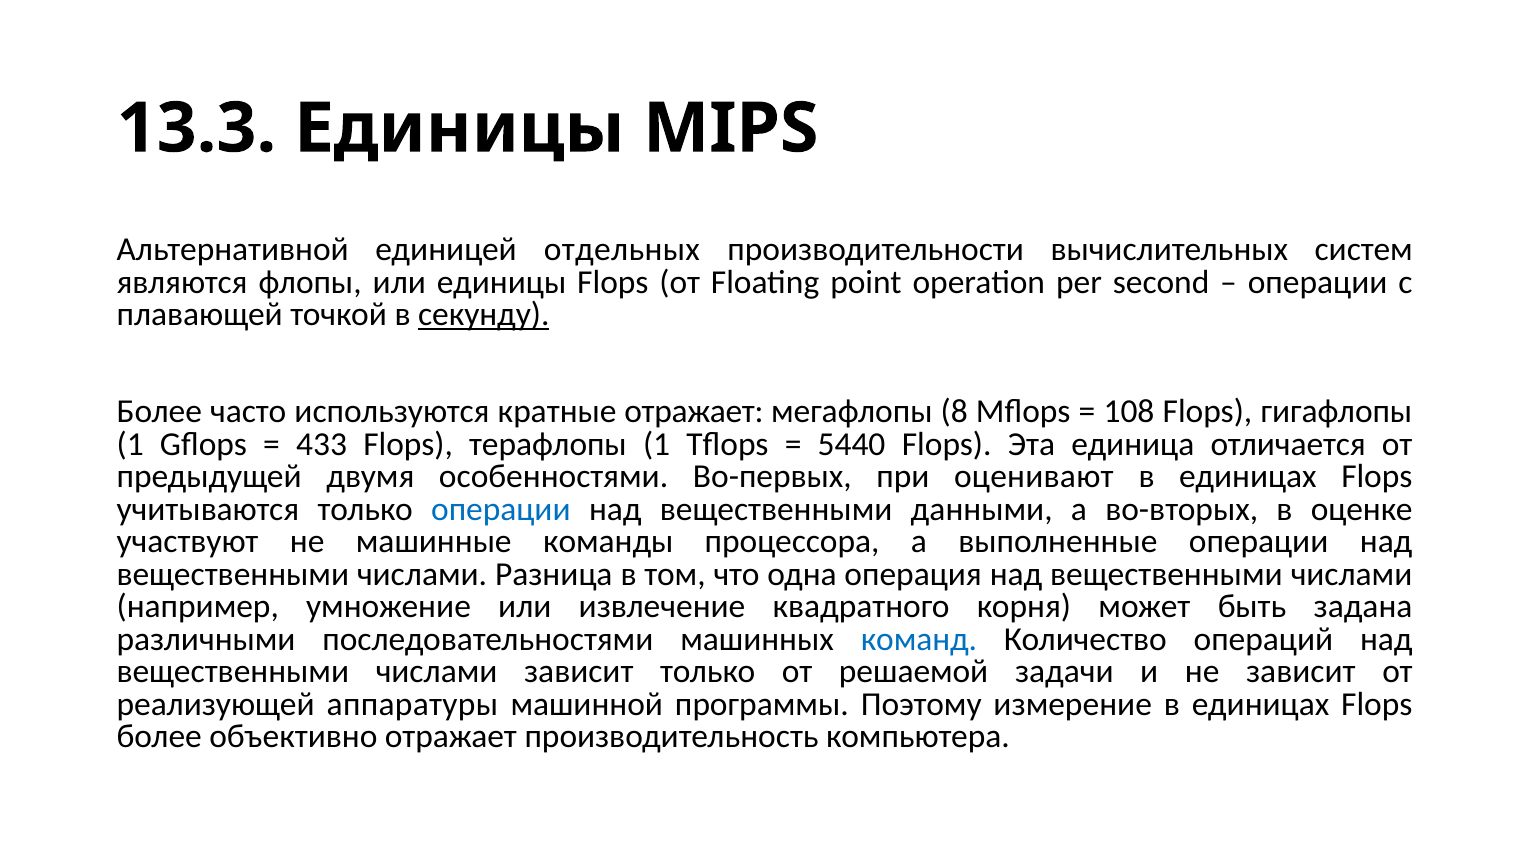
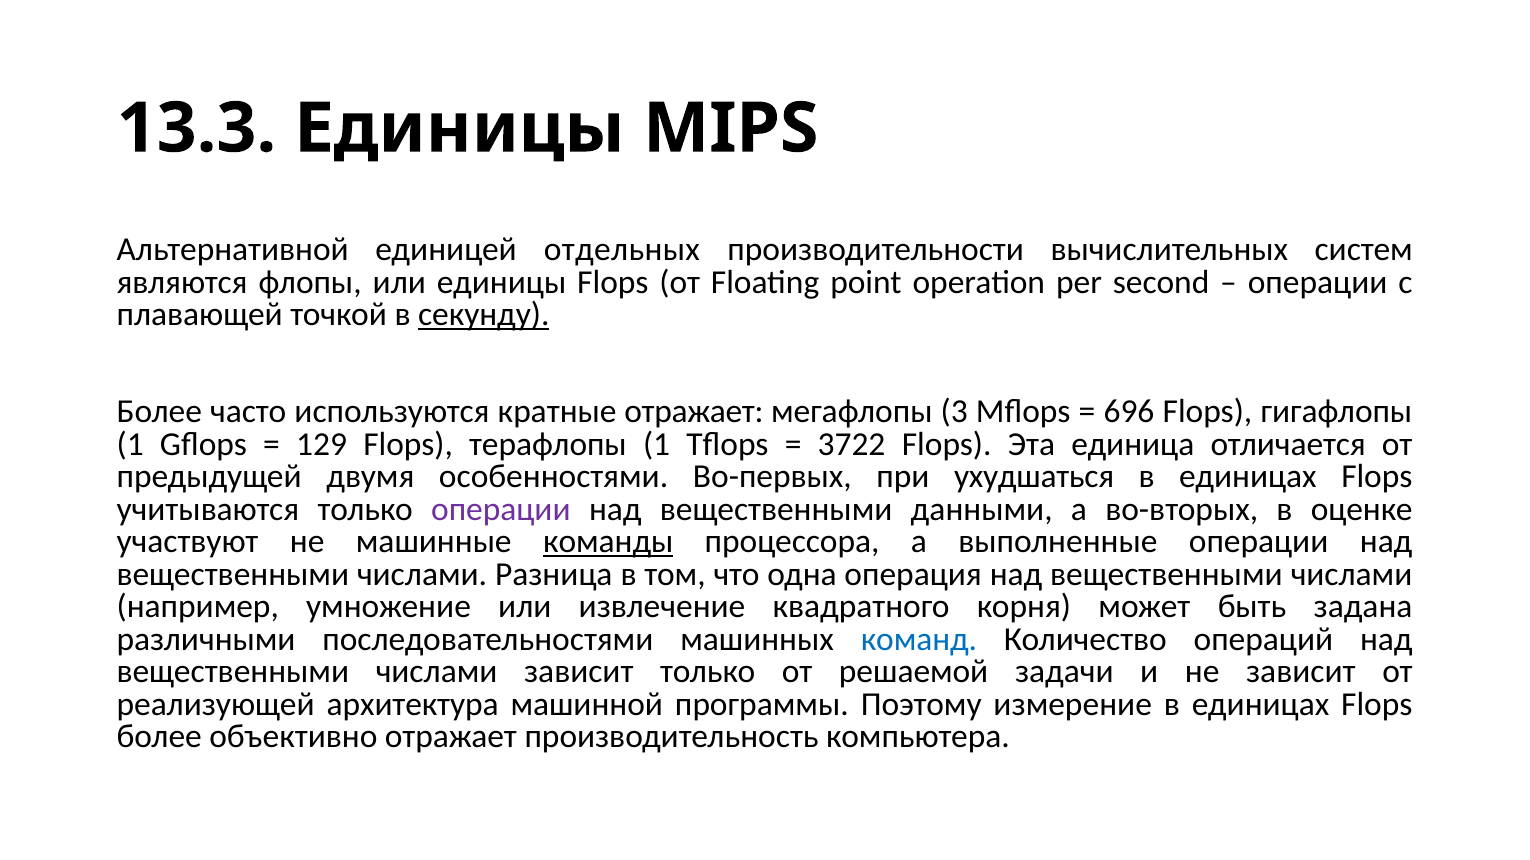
8: 8 -> 3
108: 108 -> 696
433: 433 -> 129
5440: 5440 -> 3722
оценивают: оценивают -> ухудшаться
операции at (501, 510) colour: blue -> purple
команды underline: none -> present
аппаратуры: аппаратуры -> архитектура
